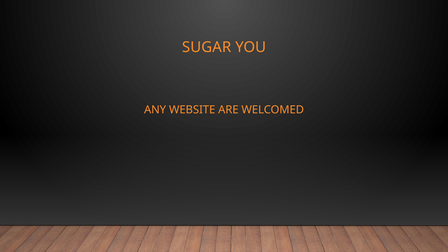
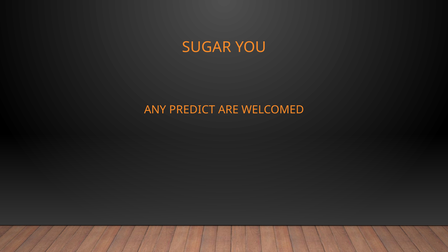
WEBSITE: WEBSITE -> PREDICT
